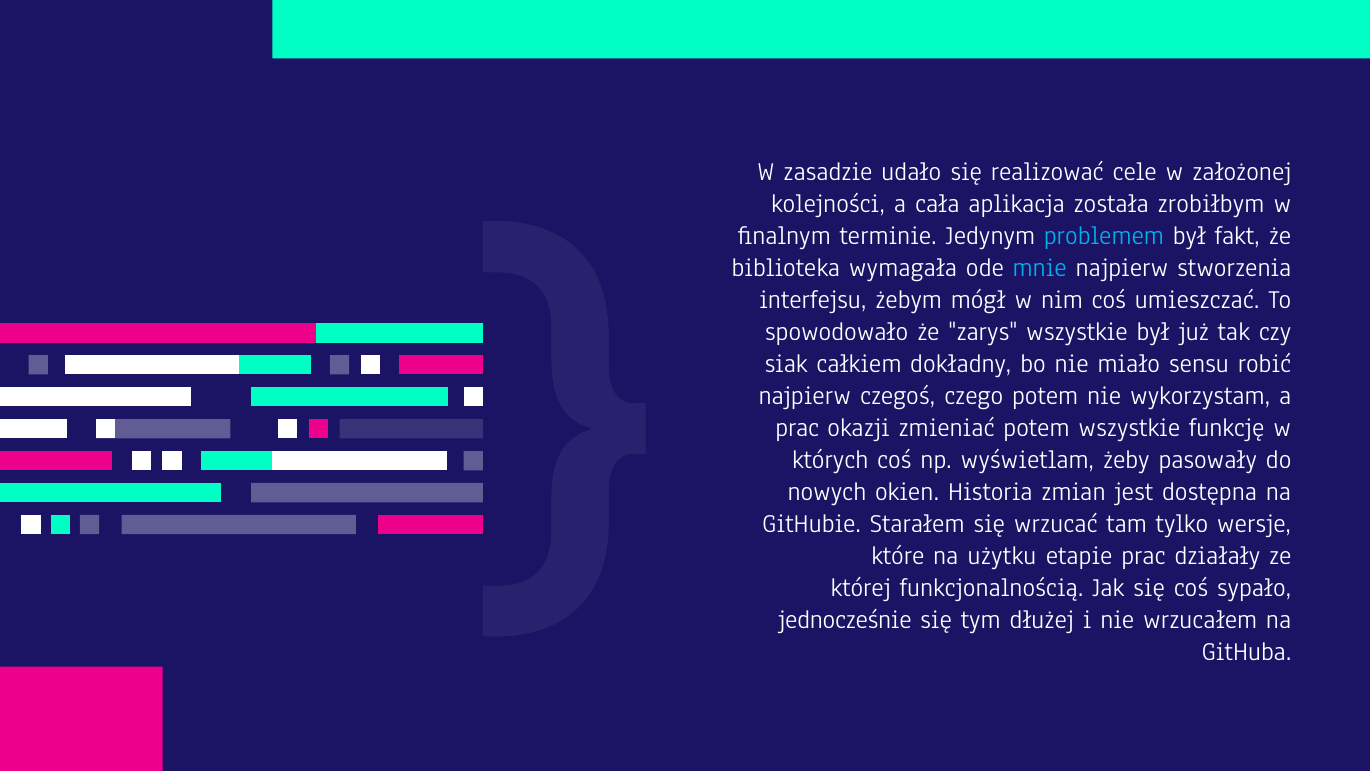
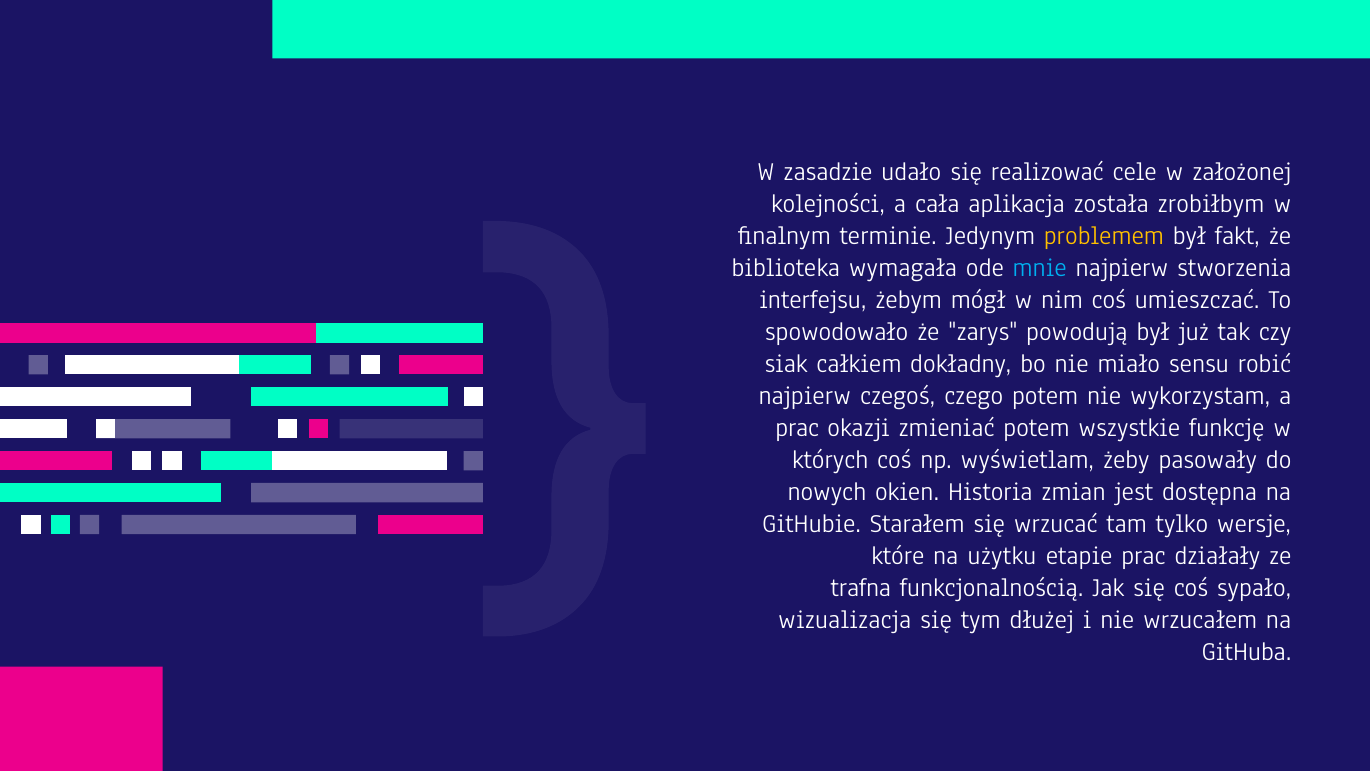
problemem colour: light blue -> yellow
zarys wszystkie: wszystkie -> powodują
której: której -> trafna
jednocześnie: jednocześnie -> wizualizacja
